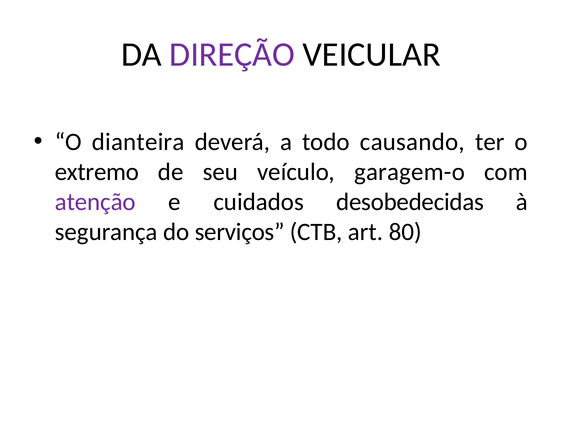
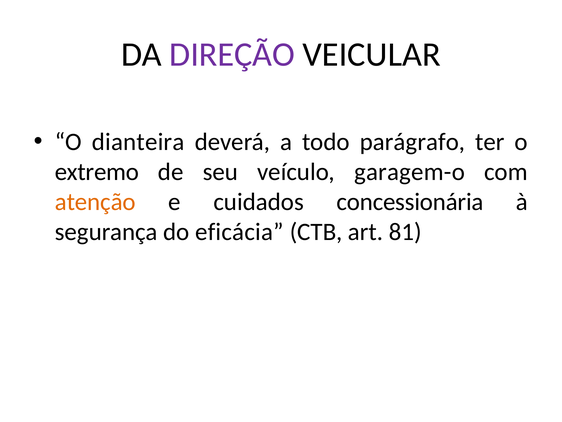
causando: causando -> parágrafo
atenção colour: purple -> orange
desobedecidas: desobedecidas -> concessionária
serviços: serviços -> eficácia
80: 80 -> 81
